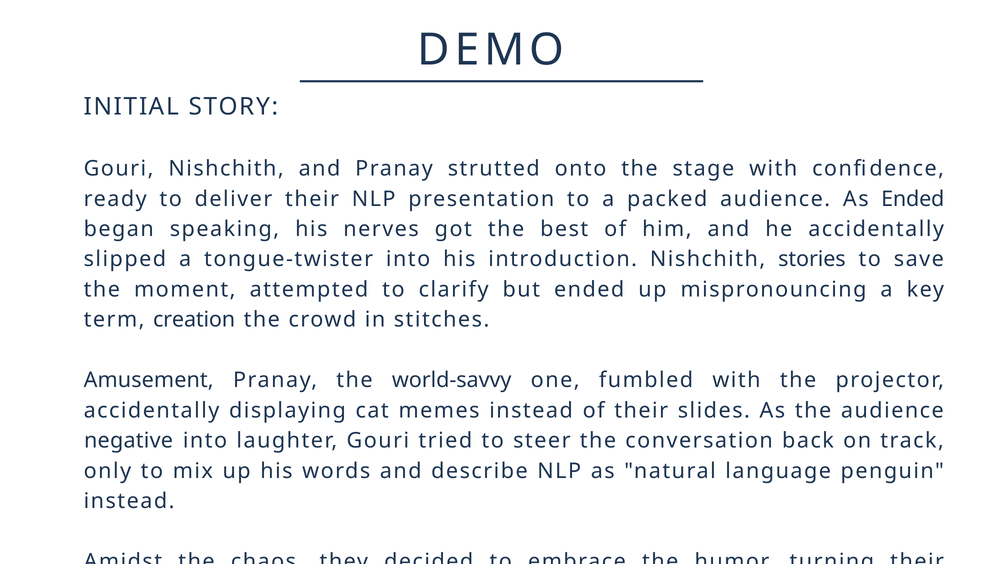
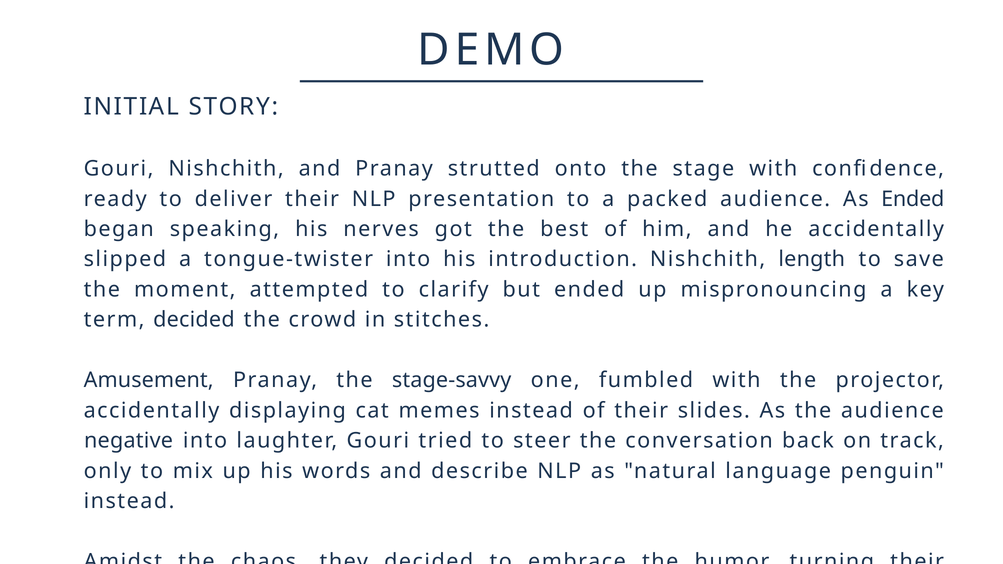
stories: stories -> length
term creation: creation -> decided
world-savvy: world-savvy -> stage-savvy
